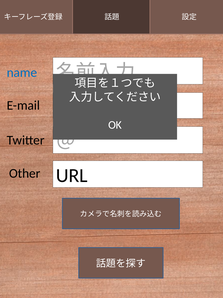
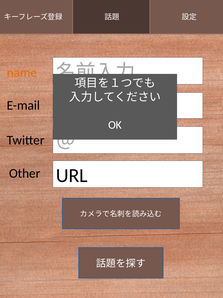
name colour: blue -> orange
